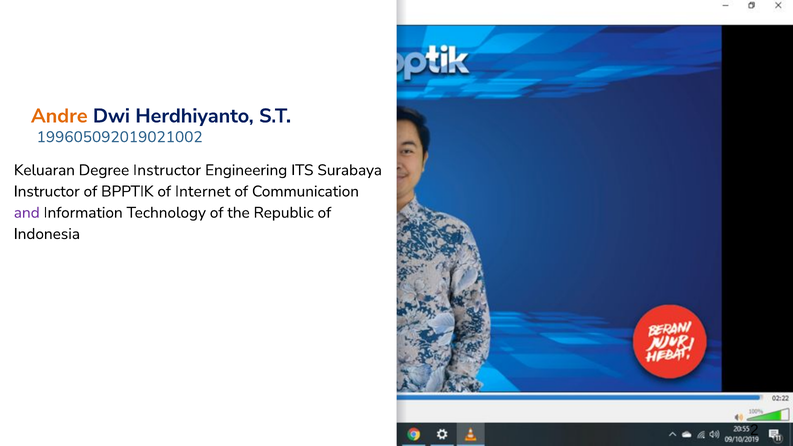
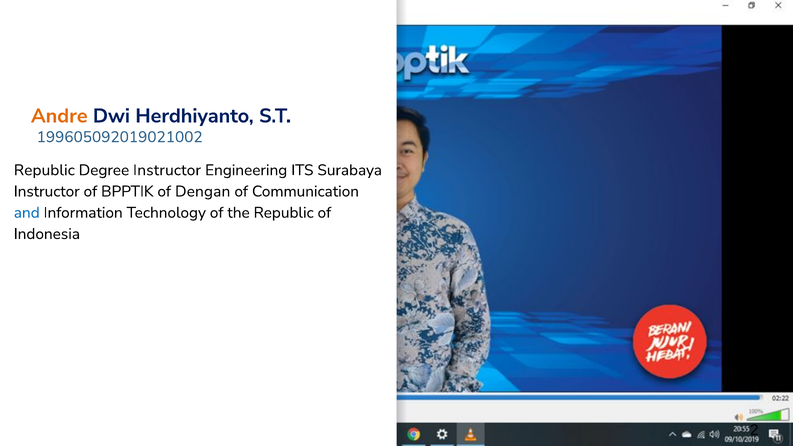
Keluaran at (44, 170): Keluaran -> Republic
Internet: Internet -> Dengan
and colour: purple -> blue
